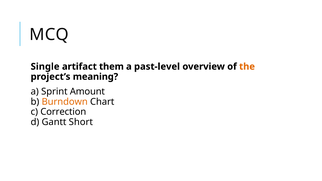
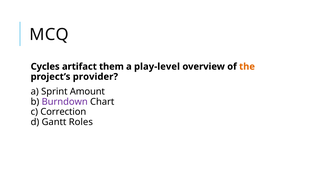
Single: Single -> Cycles
past-level: past-level -> play-level
meaning: meaning -> provider
Burndown colour: orange -> purple
Short: Short -> Roles
